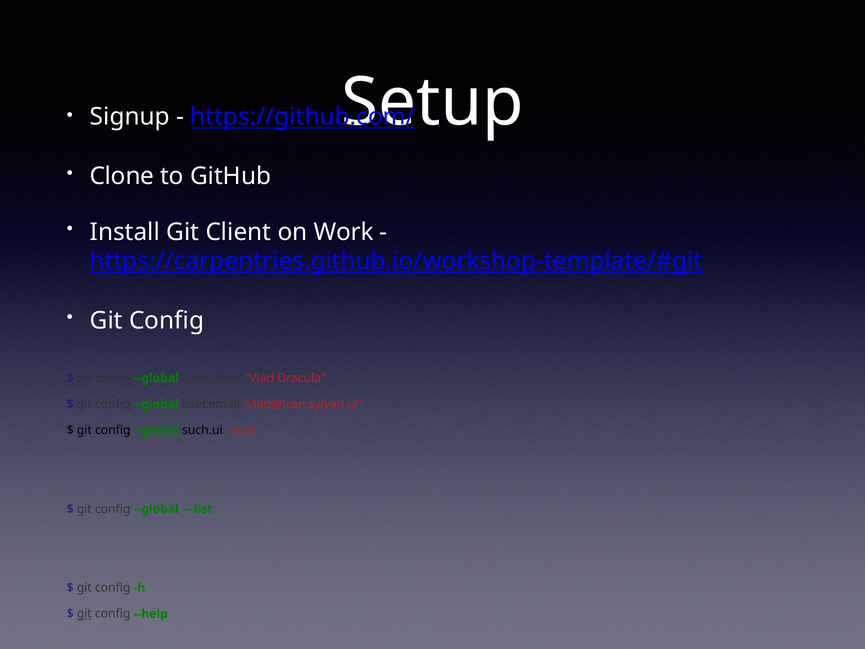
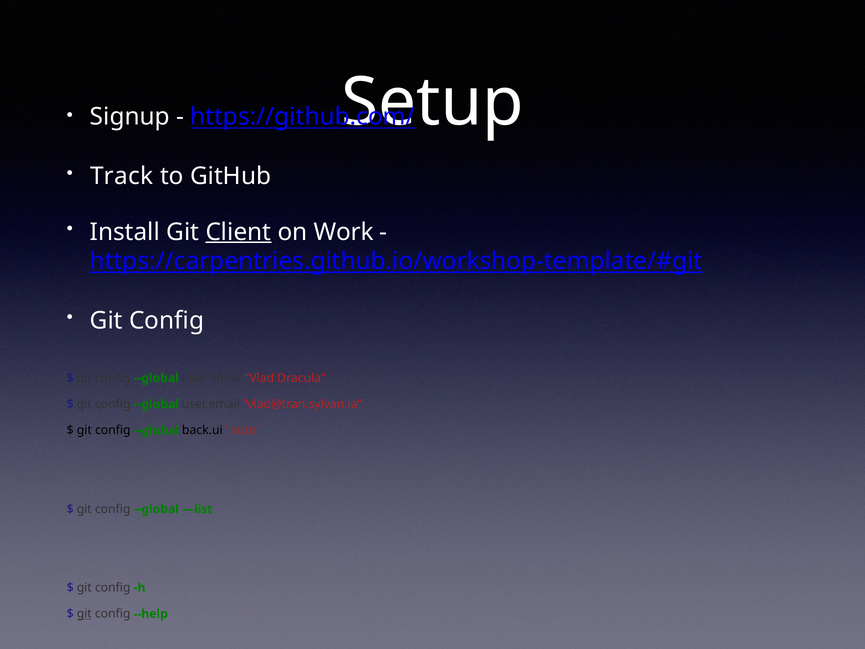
Clone: Clone -> Track
Client underline: none -> present
such.ui: such.ui -> back.ui
